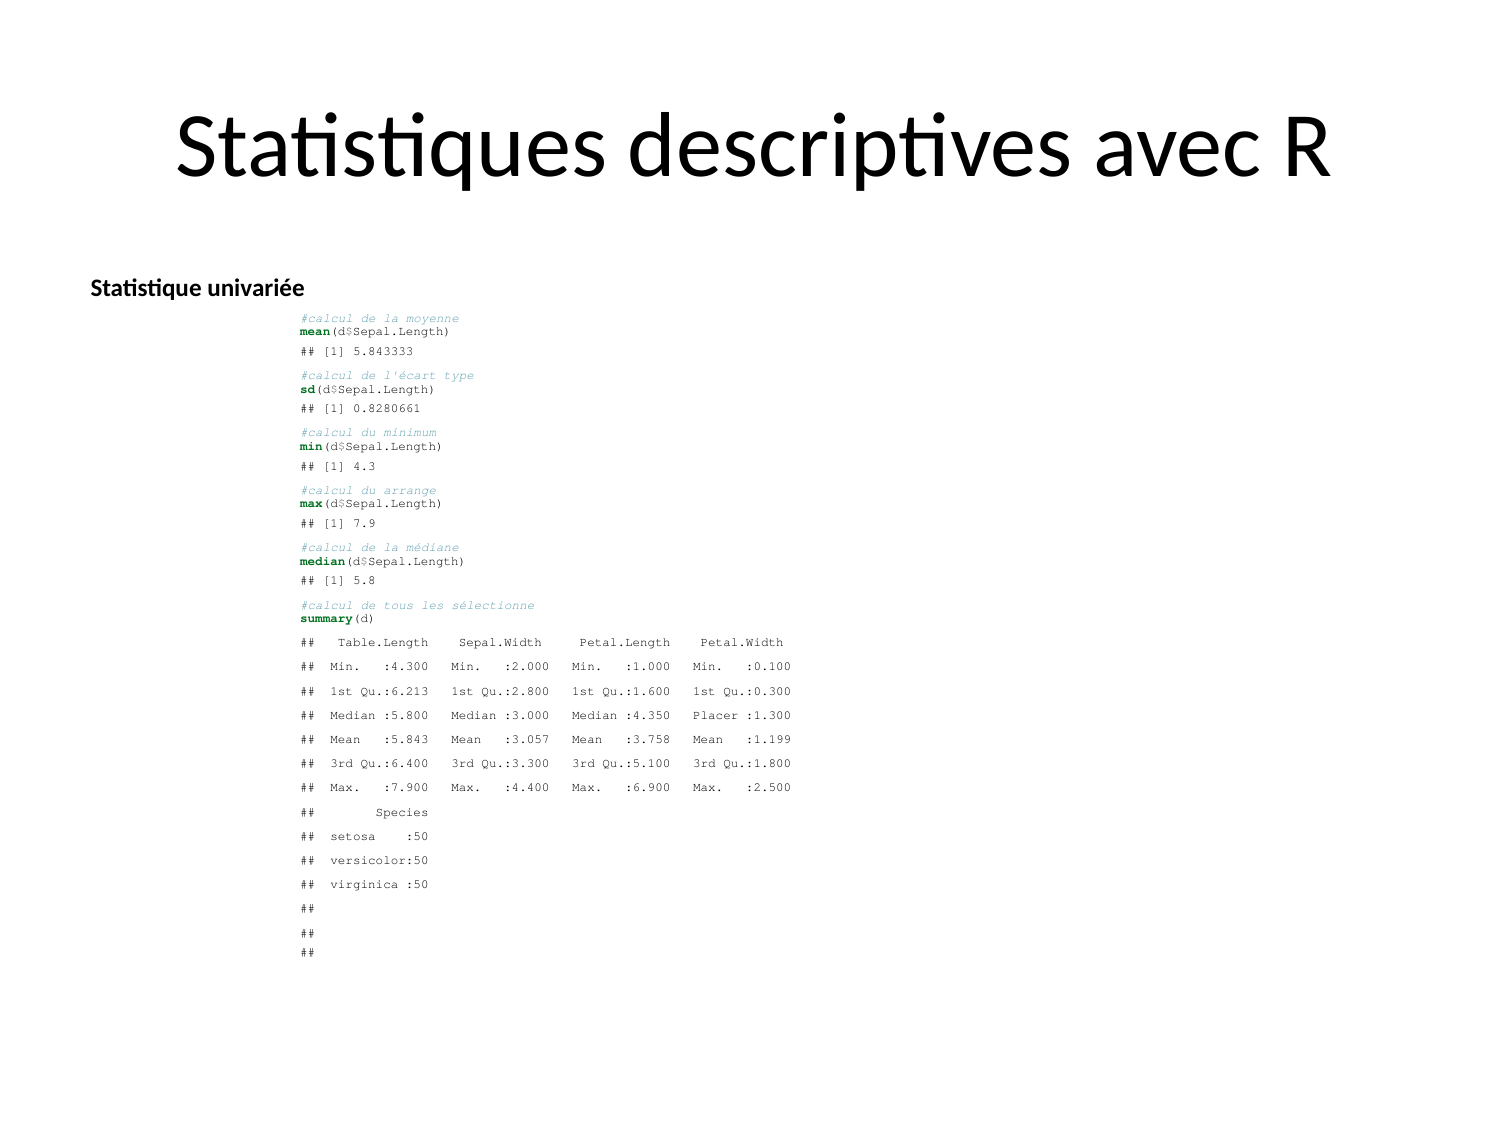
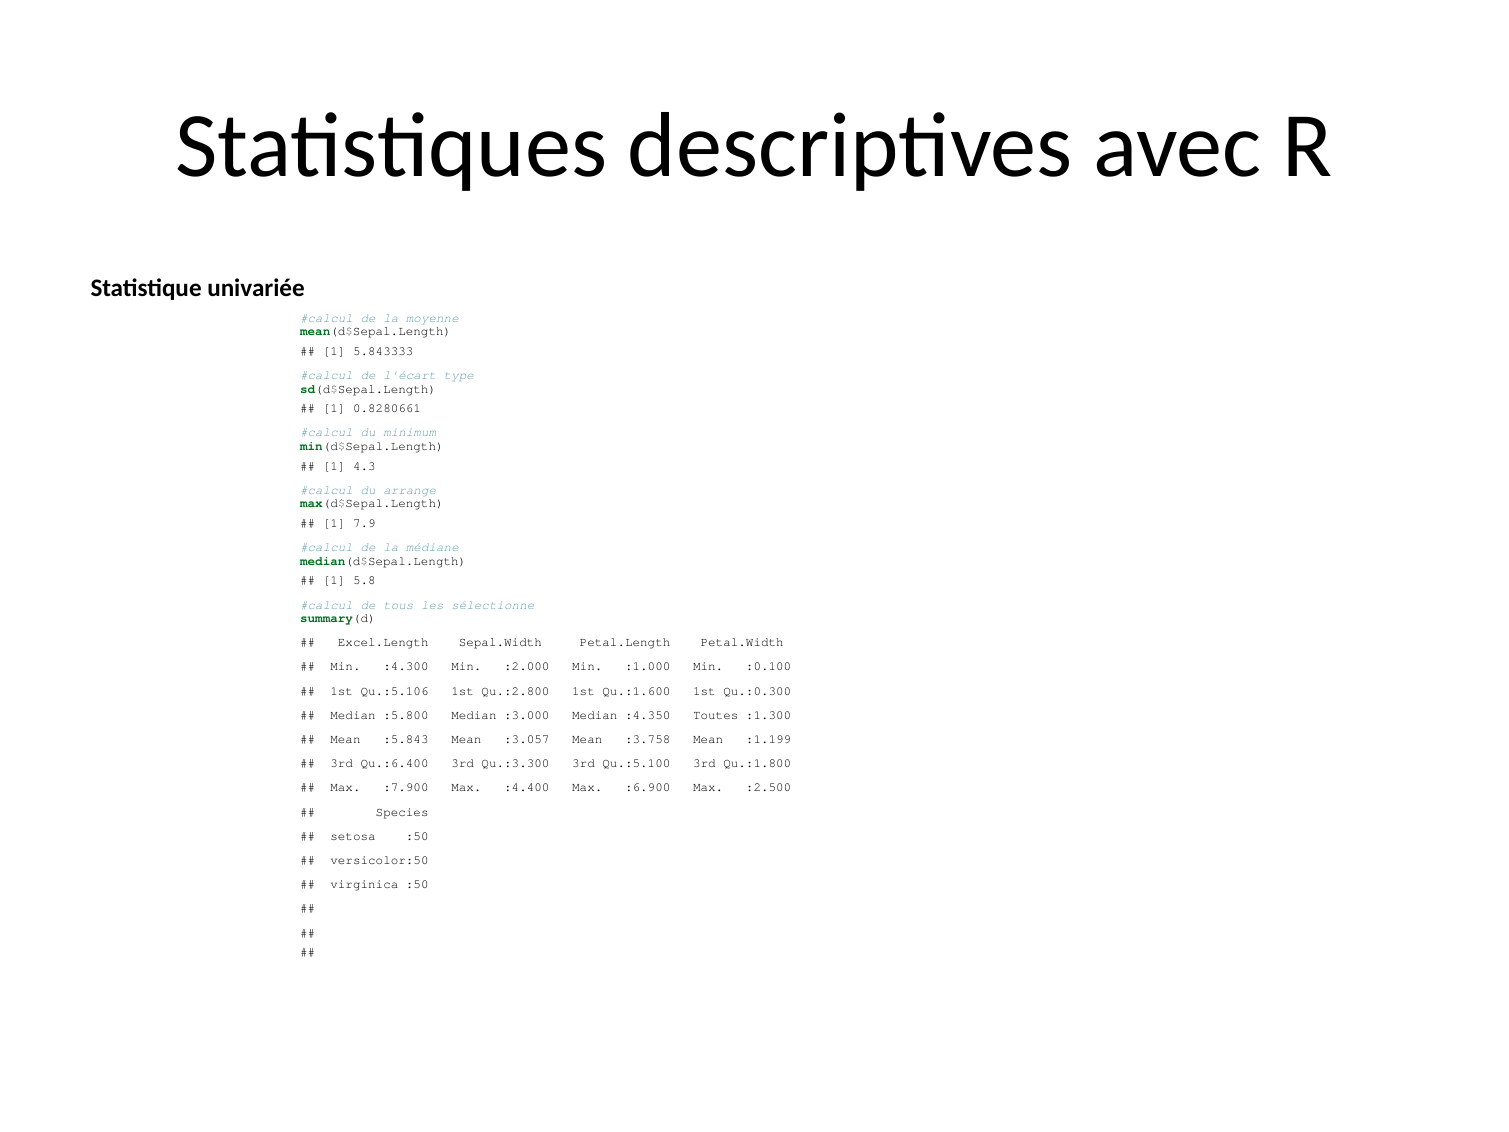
Table.Length: Table.Length -> Excel.Length
Qu.:6.213: Qu.:6.213 -> Qu.:5.106
Placer: Placer -> Toutes
